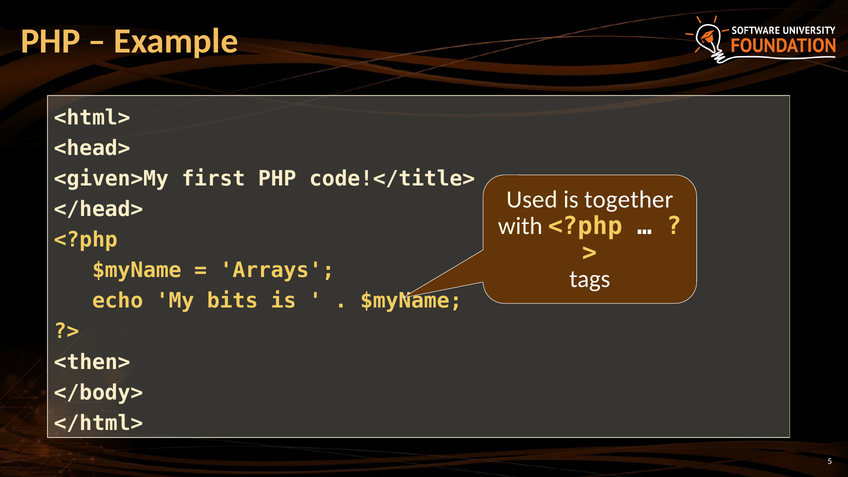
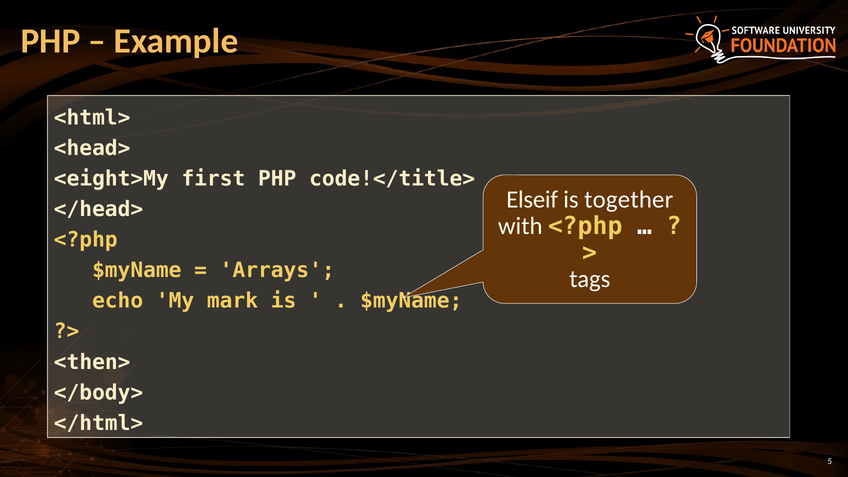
<given>My: <given>My -> <eight>My
Used: Used -> Elseif
bits: bits -> mark
